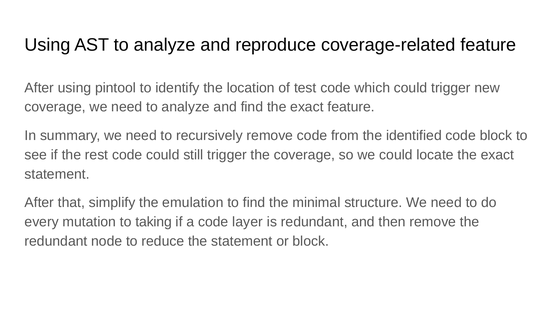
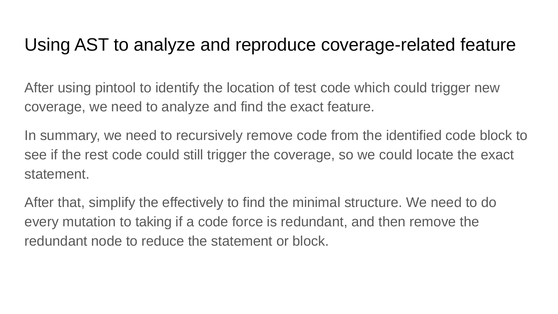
emulation: emulation -> effectively
layer: layer -> force
